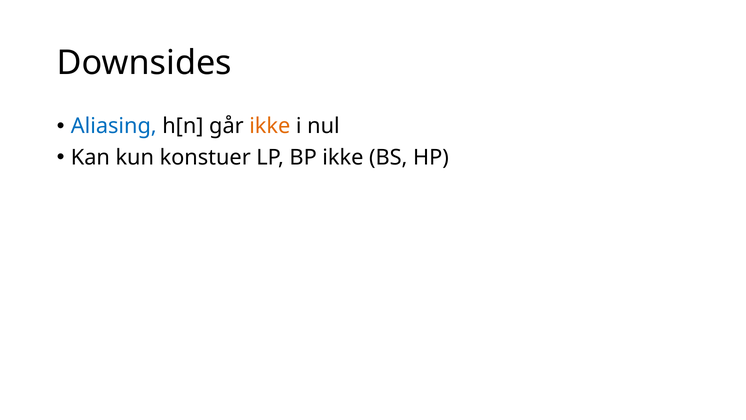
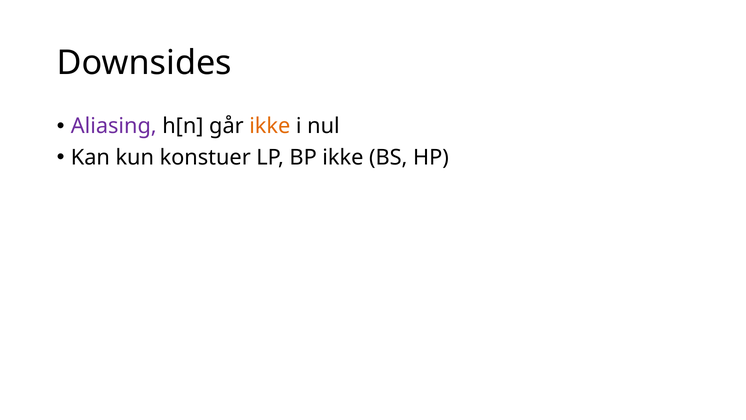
Aliasing colour: blue -> purple
